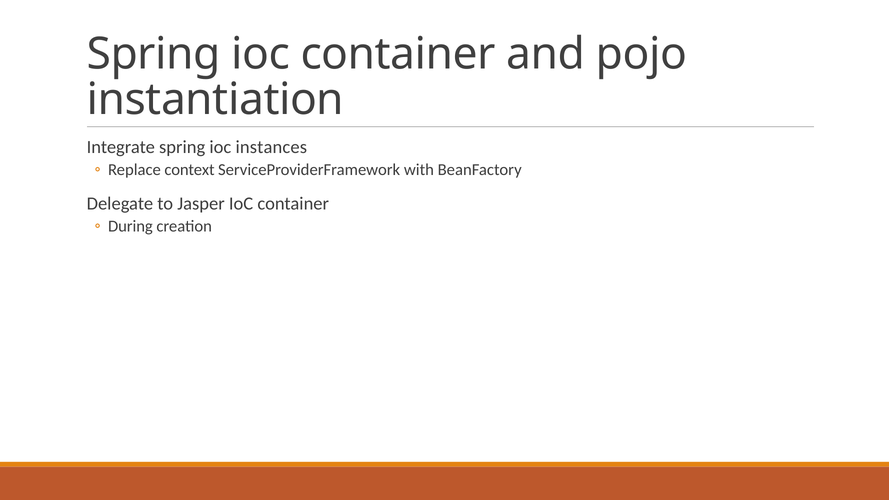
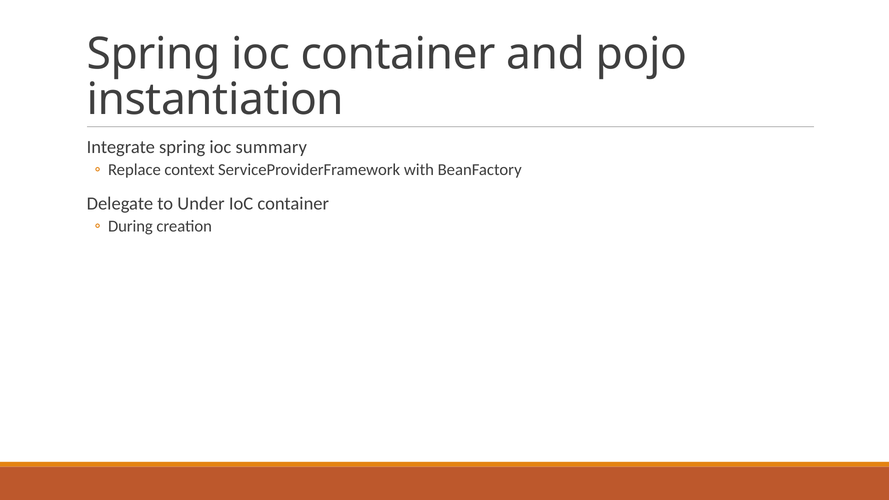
instances: instances -> summary
Jasper: Jasper -> Under
